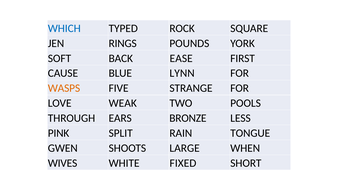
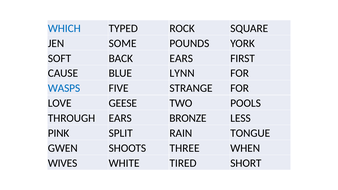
RINGS: RINGS -> SOME
BACK EASE: EASE -> EARS
WASPS colour: orange -> blue
WEAK: WEAK -> GEESE
LARGE: LARGE -> THREE
FIXED: FIXED -> TIRED
